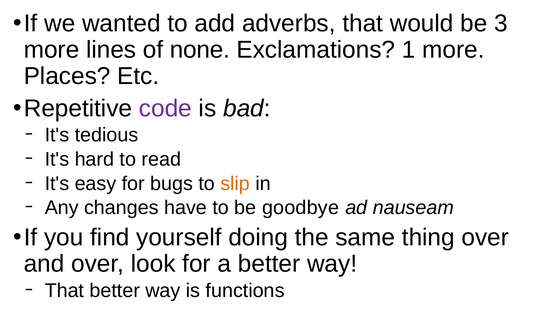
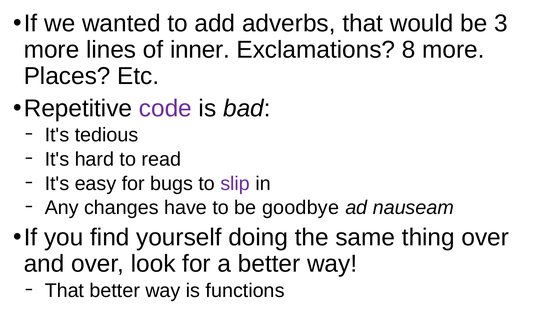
none: none -> inner
1: 1 -> 8
slip colour: orange -> purple
